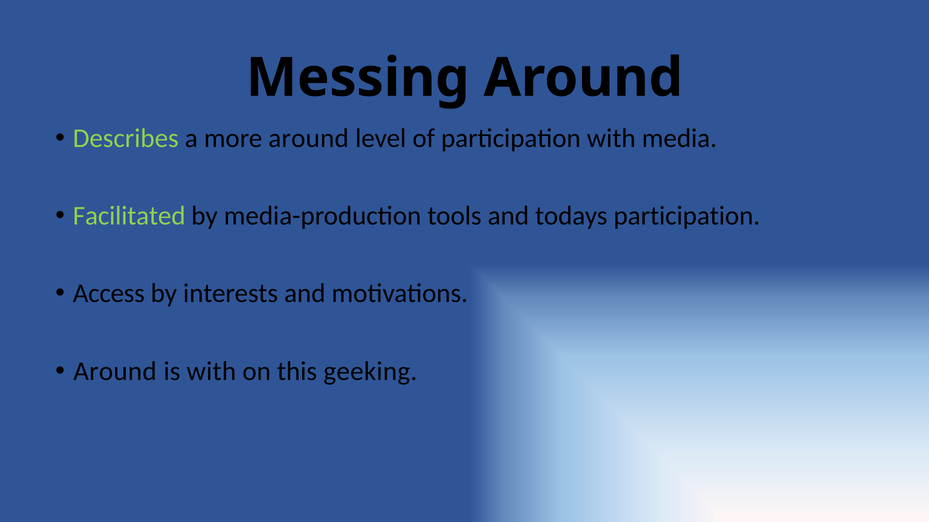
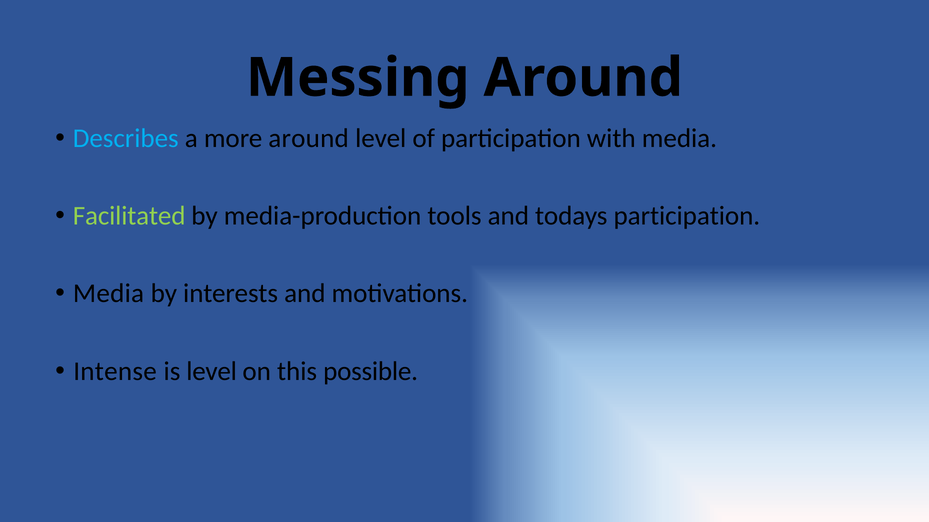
Describes colour: light green -> light blue
Access at (109, 294): Access -> Media
Around at (115, 372): Around -> Intense
is with: with -> level
geeking: geeking -> possible
